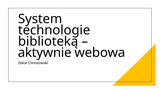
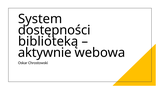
technologie: technologie -> dostępności
